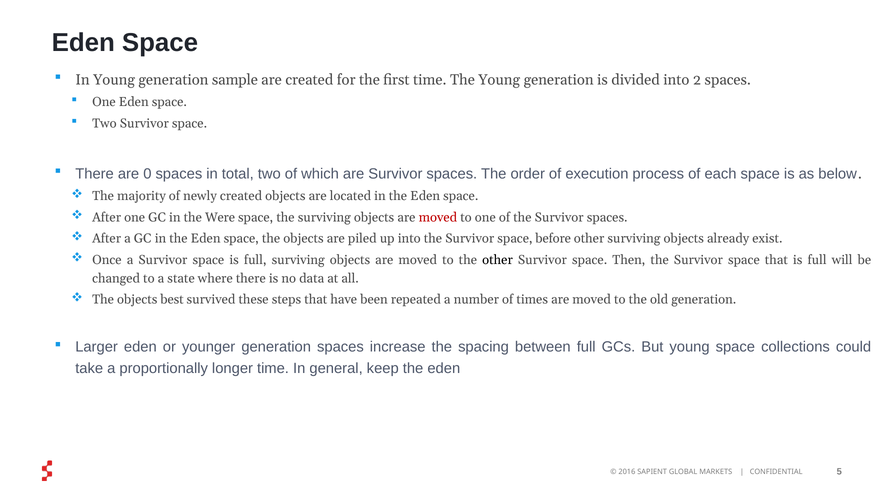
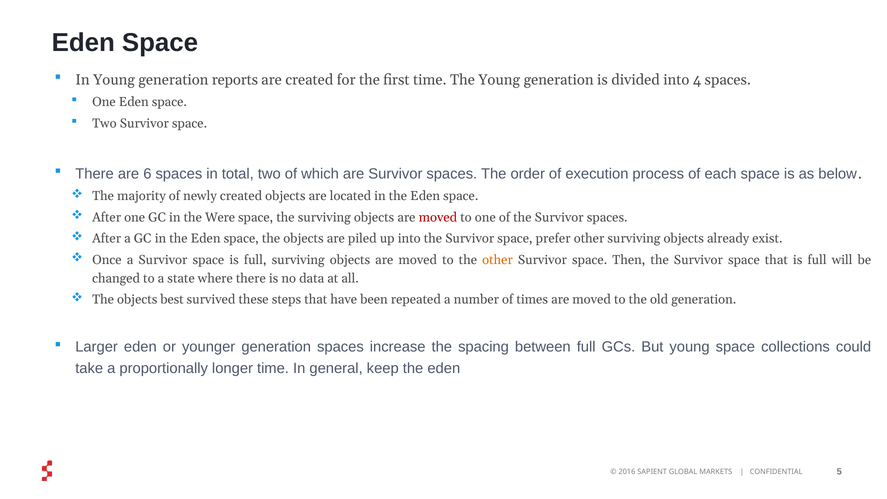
sample: sample -> reports
2: 2 -> 4
0: 0 -> 6
before: before -> prefer
other at (498, 260) colour: black -> orange
